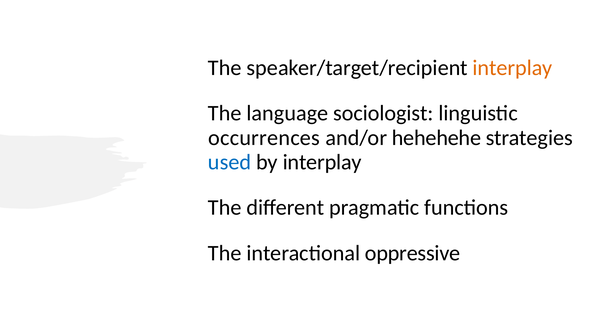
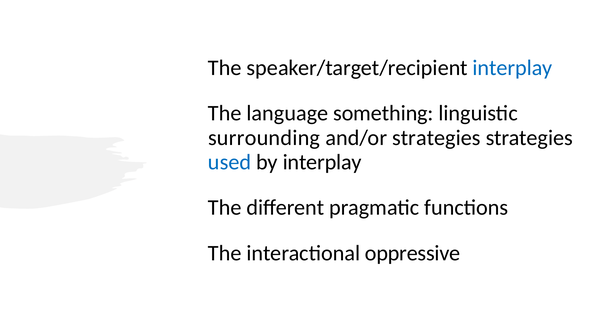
interplay at (512, 68) colour: orange -> blue
sociologist: sociologist -> something
occurrences: occurrences -> surrounding
and/or hehehehe: hehehehe -> strategies
